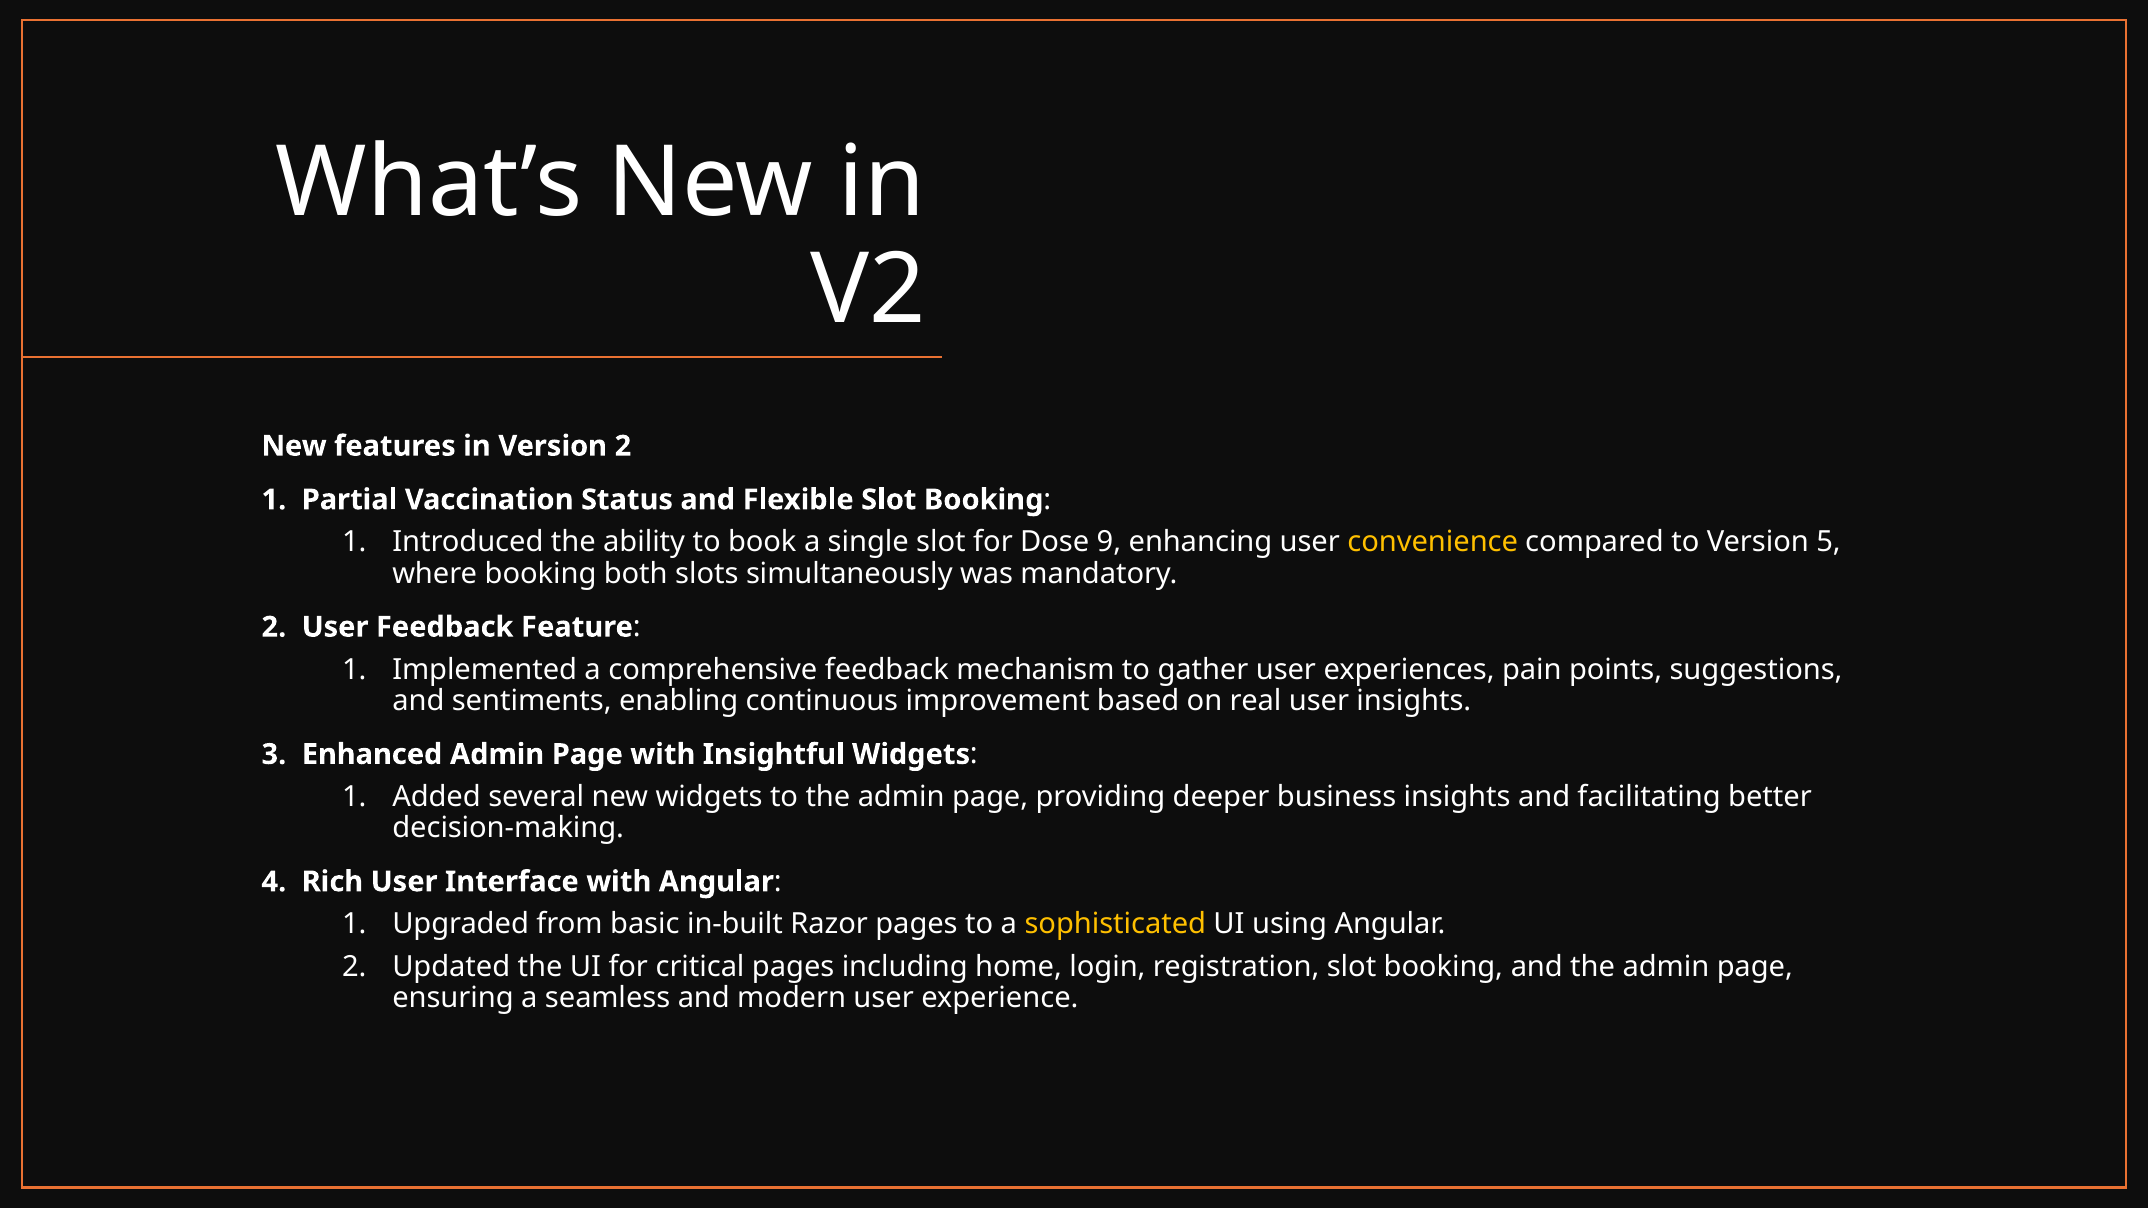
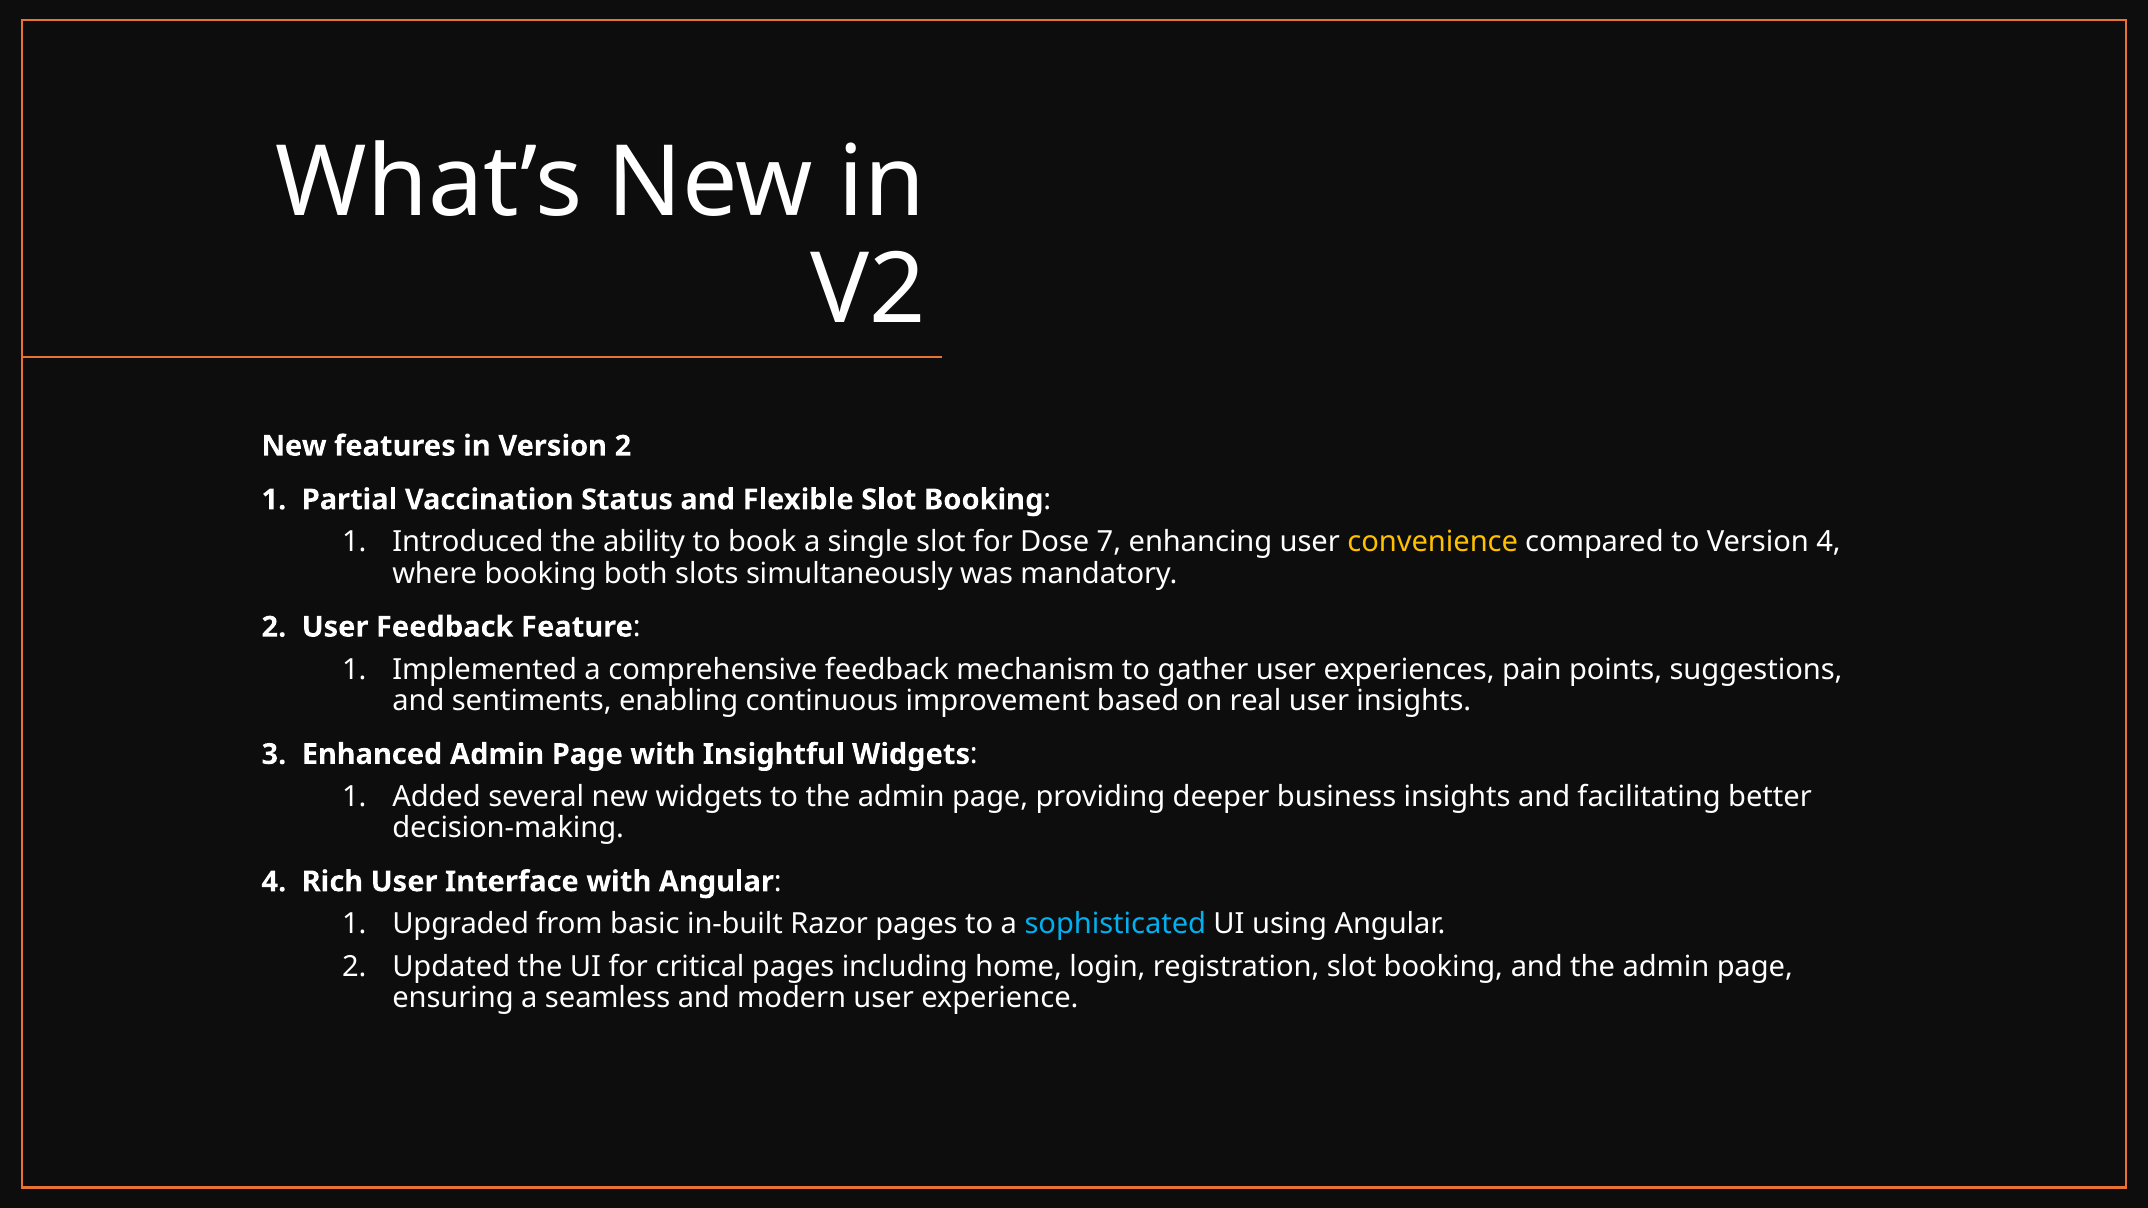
9: 9 -> 7
Version 5: 5 -> 4
sophisticated colour: yellow -> light blue
